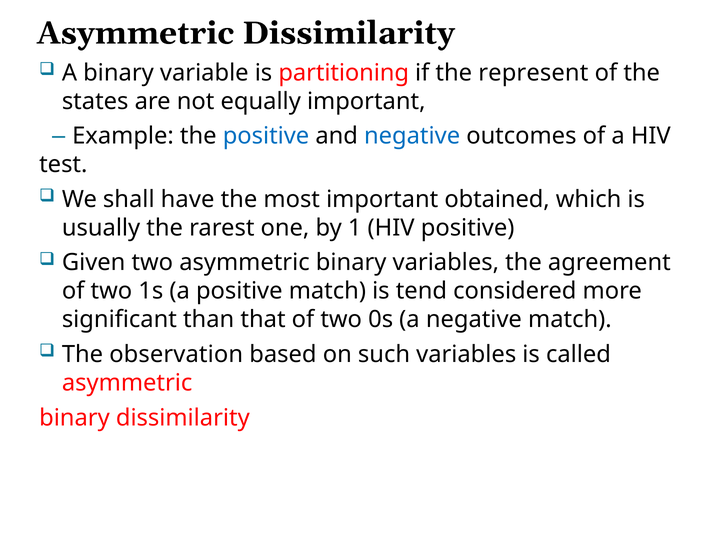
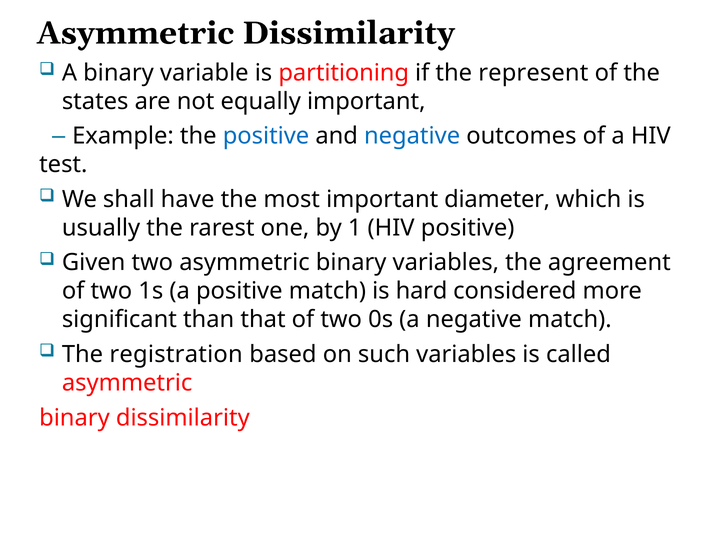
obtained: obtained -> diameter
tend: tend -> hard
observation: observation -> registration
